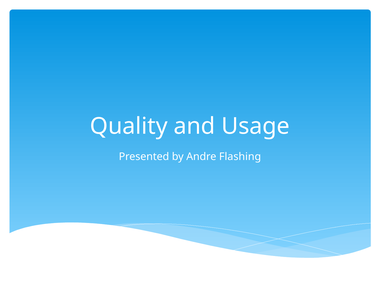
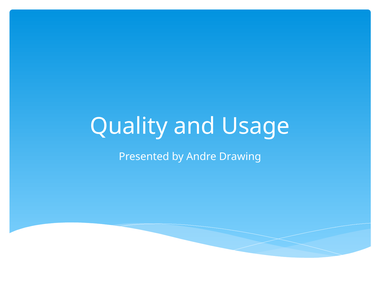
Flashing: Flashing -> Drawing
